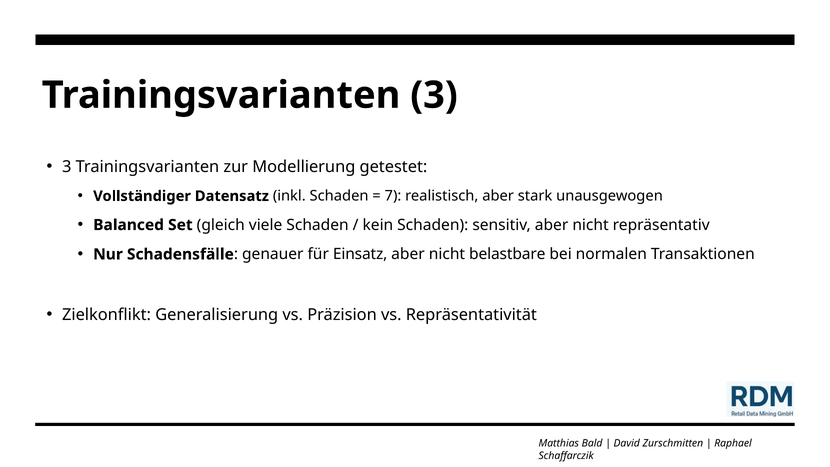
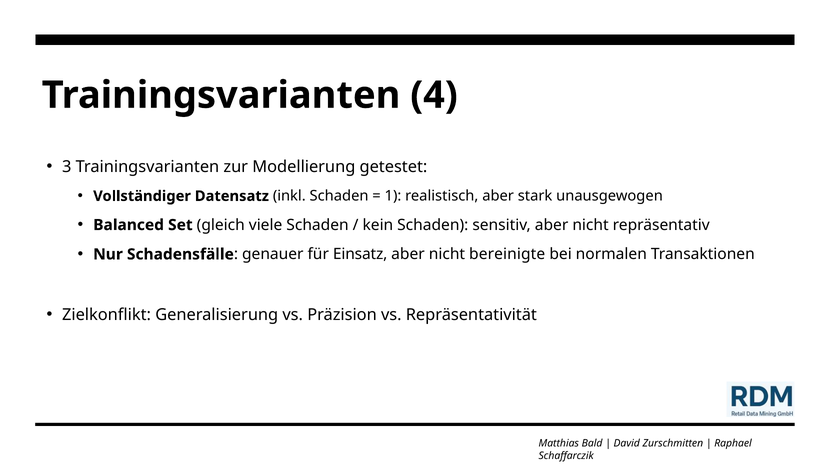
Trainingsvarianten 3: 3 -> 4
7: 7 -> 1
belastbare: belastbare -> bereinigte
